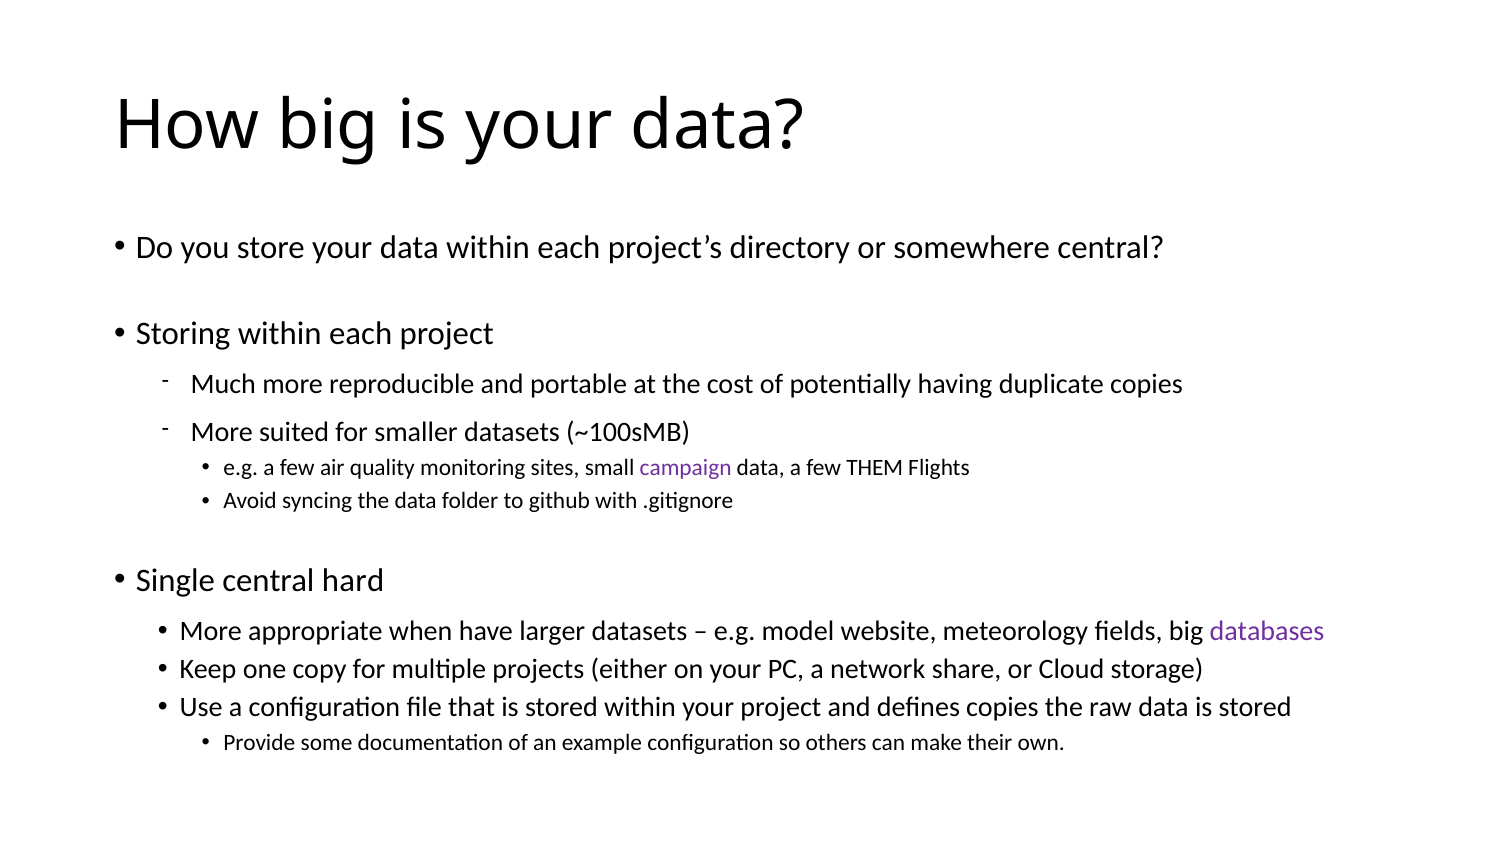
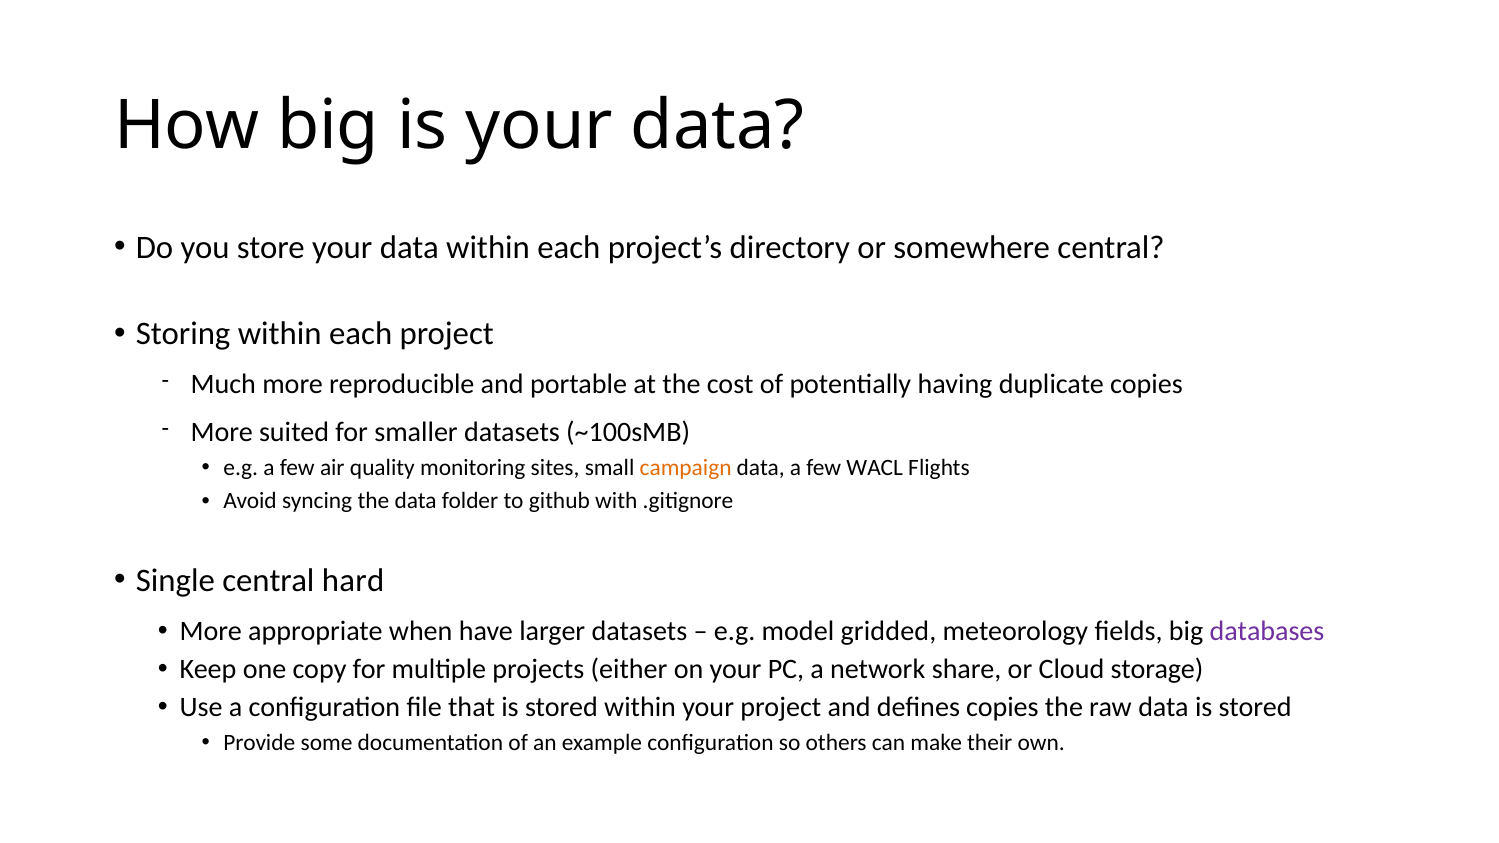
campaign colour: purple -> orange
THEM: THEM -> WACL
website: website -> gridded
